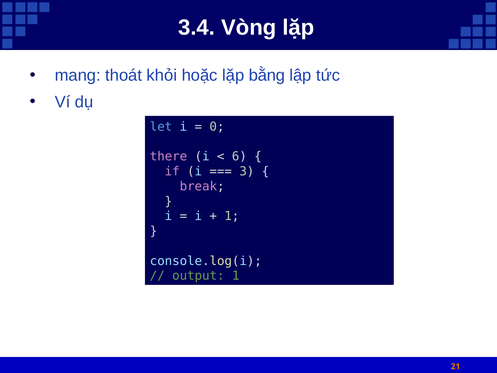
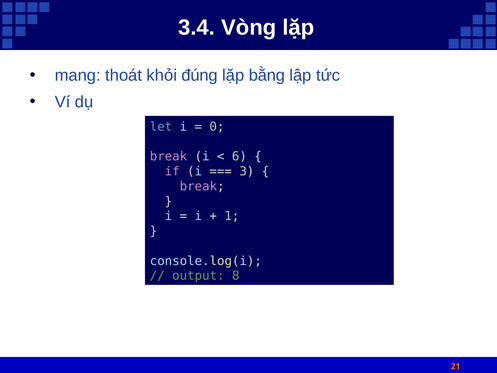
hoặc: hoặc -> đúng
there at (169, 156): there -> break
output 1: 1 -> 8
